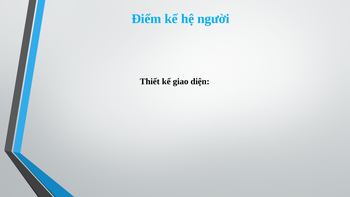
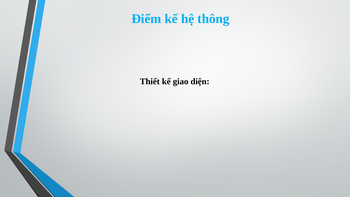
người: người -> thông
